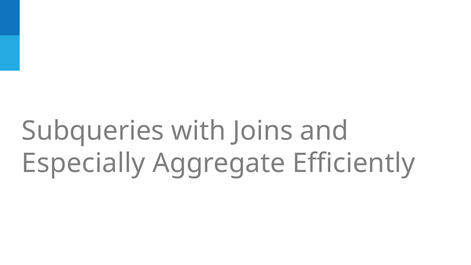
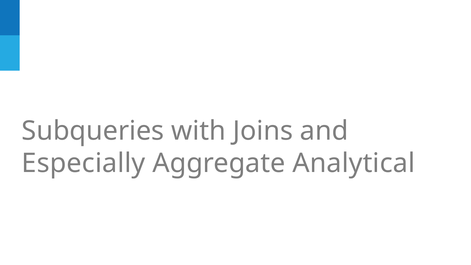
Efficiently: Efficiently -> Analytical
